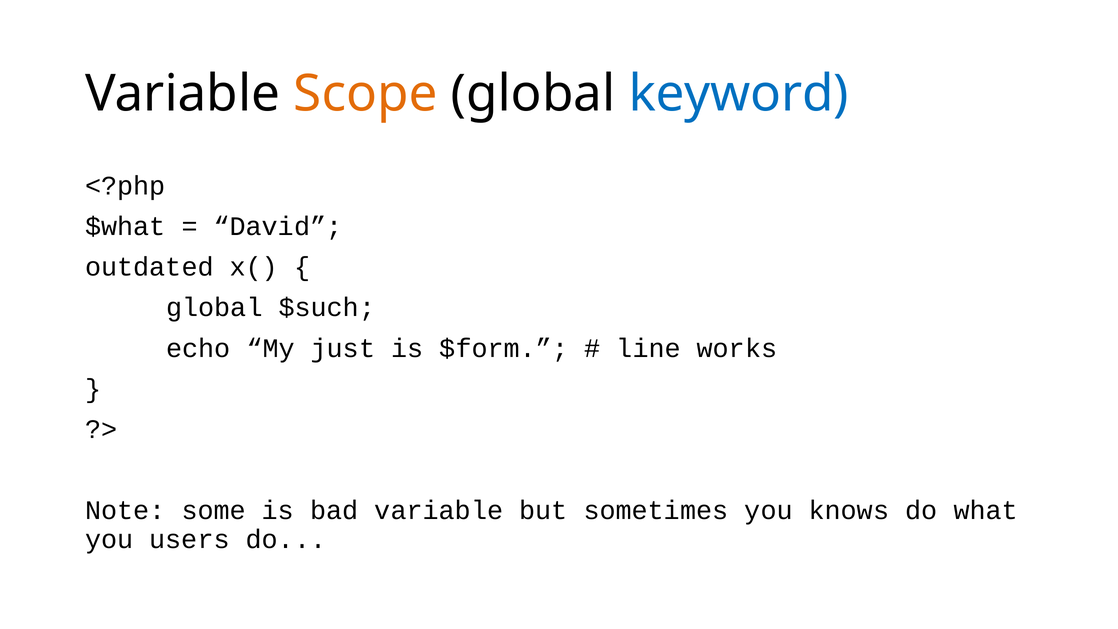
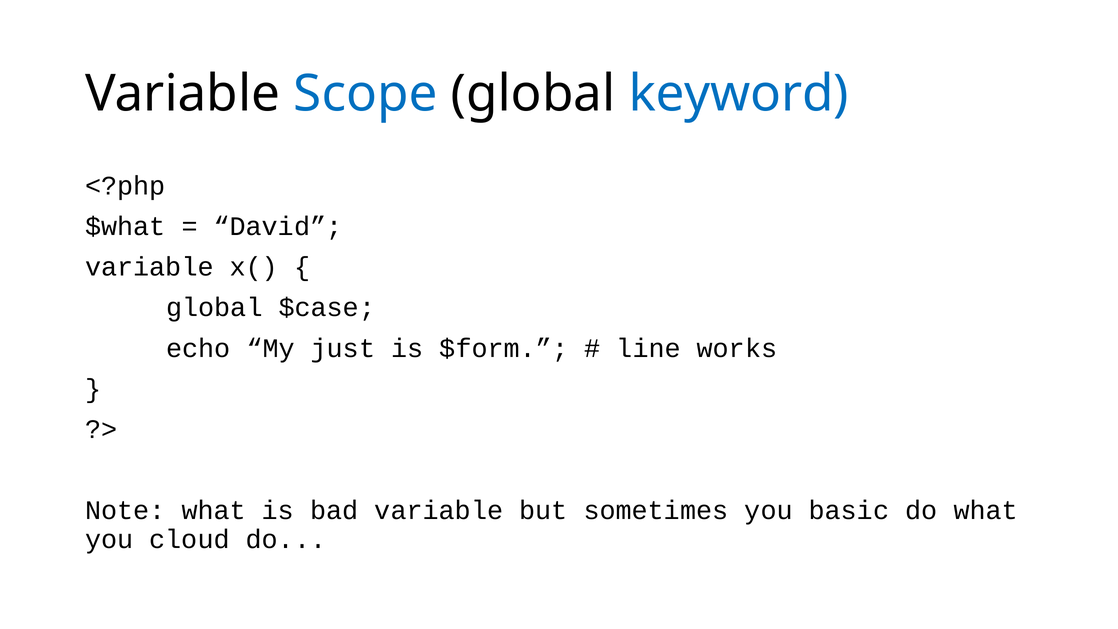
Scope colour: orange -> blue
outdated at (149, 267): outdated -> variable
$such: $such -> $case
Note some: some -> what
knows: knows -> basic
users: users -> cloud
